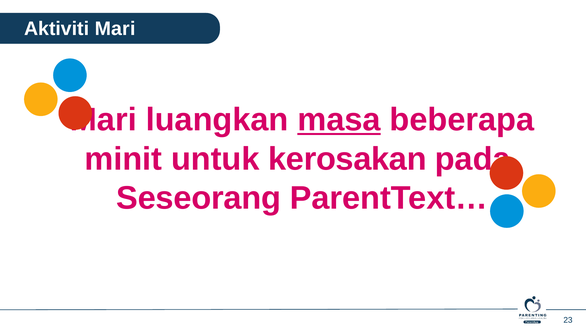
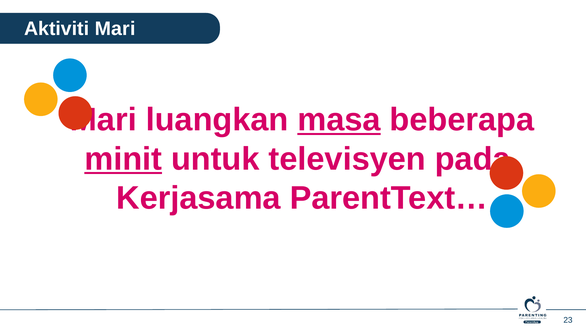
minit underline: none -> present
kerosakan: kerosakan -> televisyen
Seseorang: Seseorang -> Kerjasama
